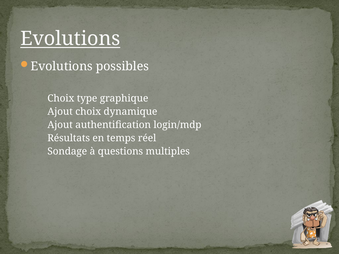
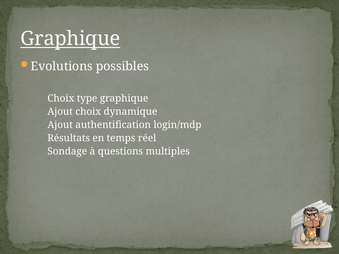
Evolutions at (70, 39): Evolutions -> Graphique
